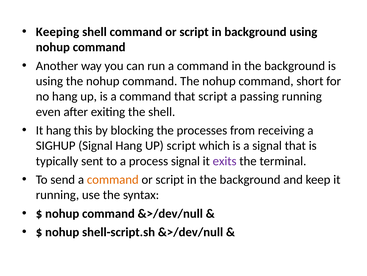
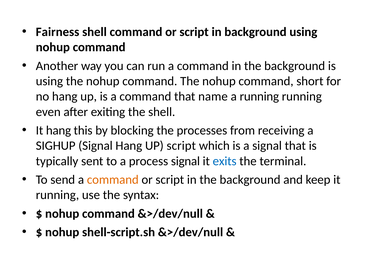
Keeping: Keeping -> Fairness
that script: script -> name
a passing: passing -> running
exits colour: purple -> blue
